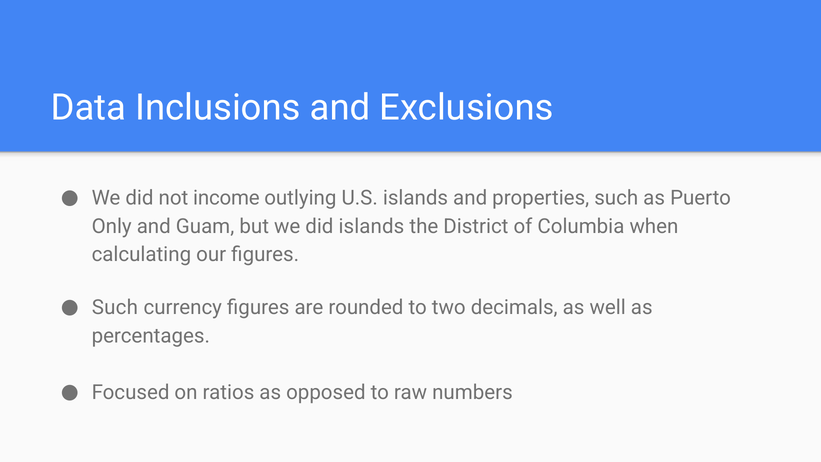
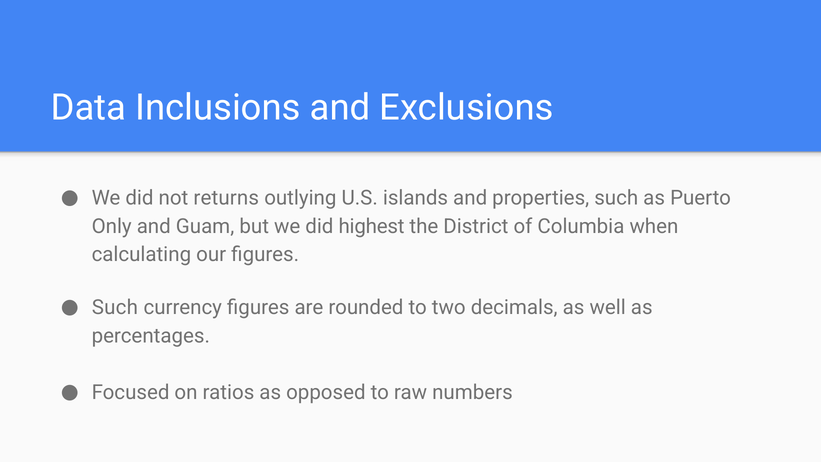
income: income -> returns
did islands: islands -> highest
